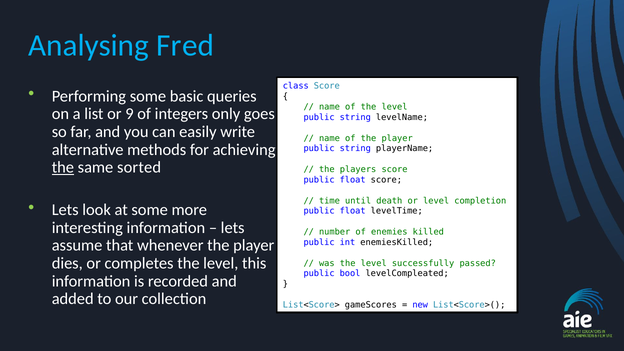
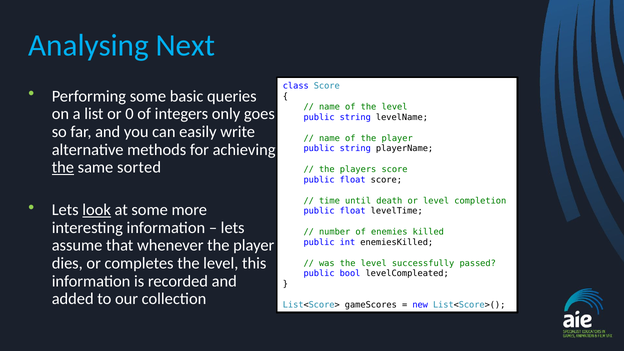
Fred: Fred -> Next
9: 9 -> 0
look underline: none -> present
